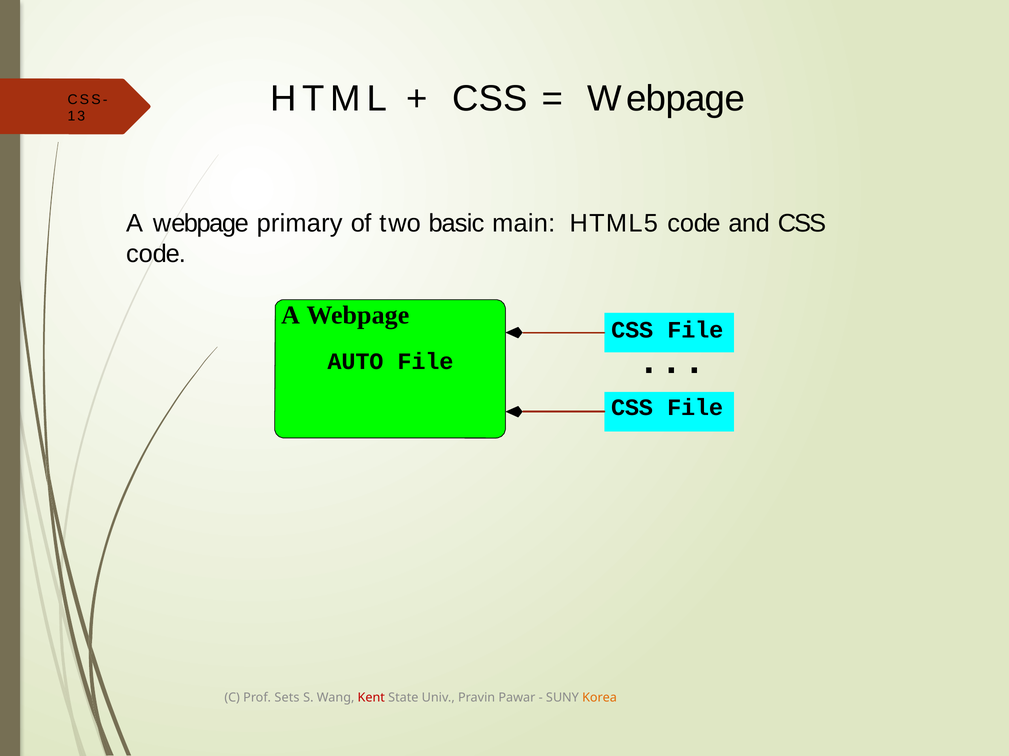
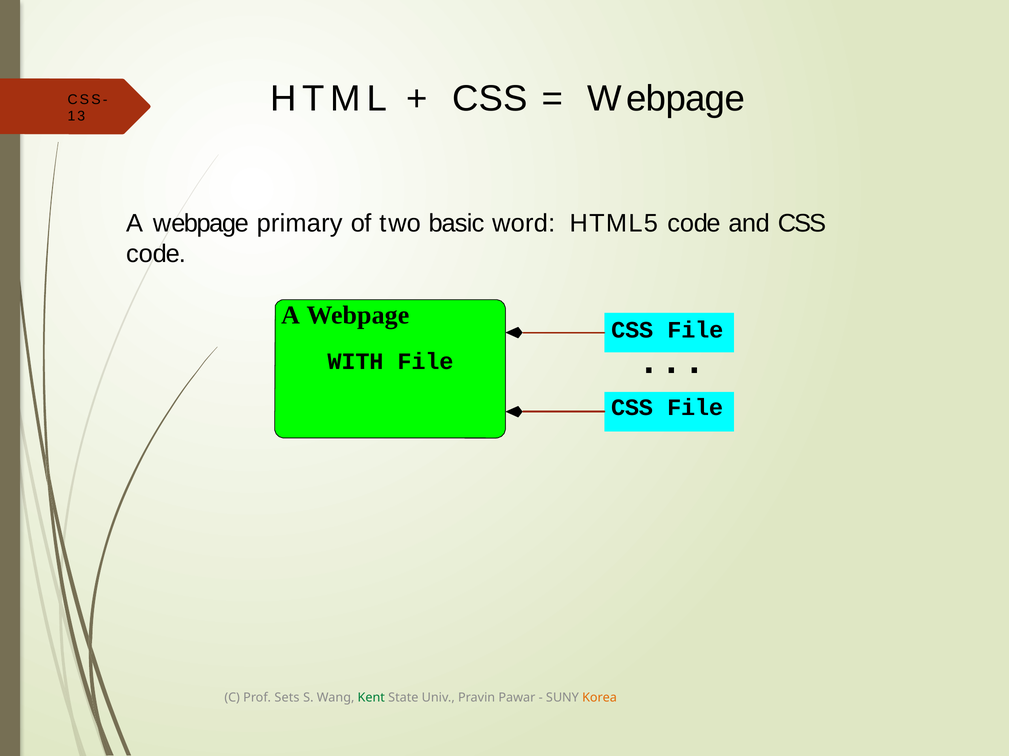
main: main -> word
AUTO: AUTO -> WITH
Kent colour: red -> green
